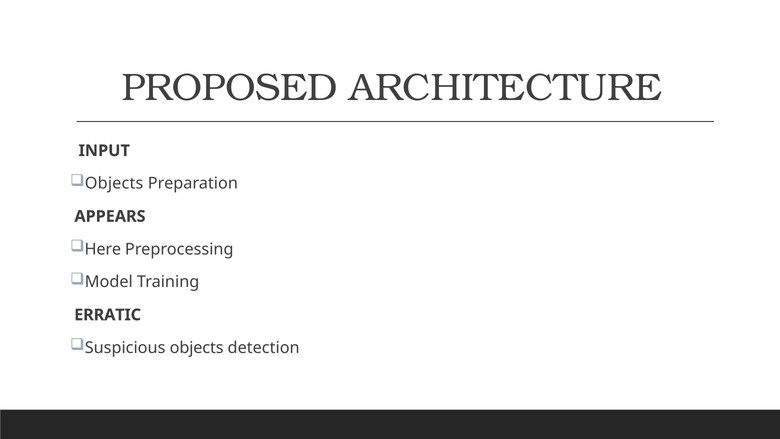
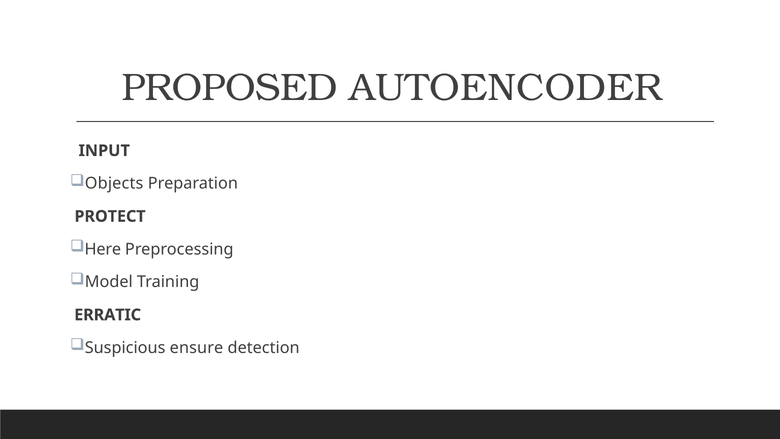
ARCHITECTURE: ARCHITECTURE -> AUTOENCODER
APPEARS: APPEARS -> PROTECT
Suspicious objects: objects -> ensure
